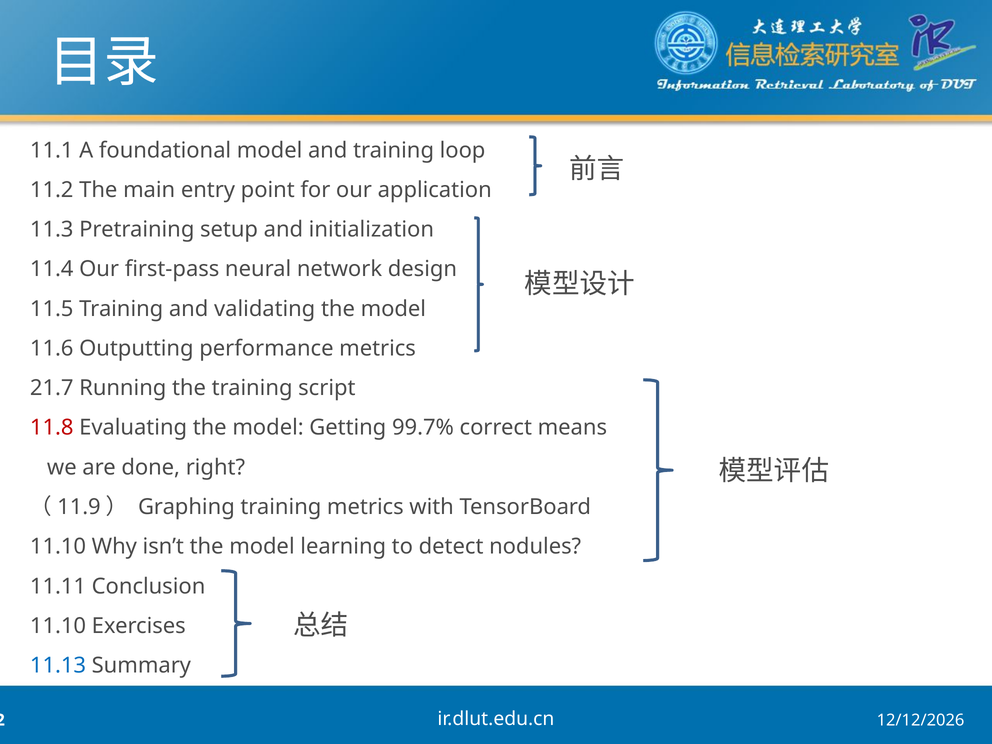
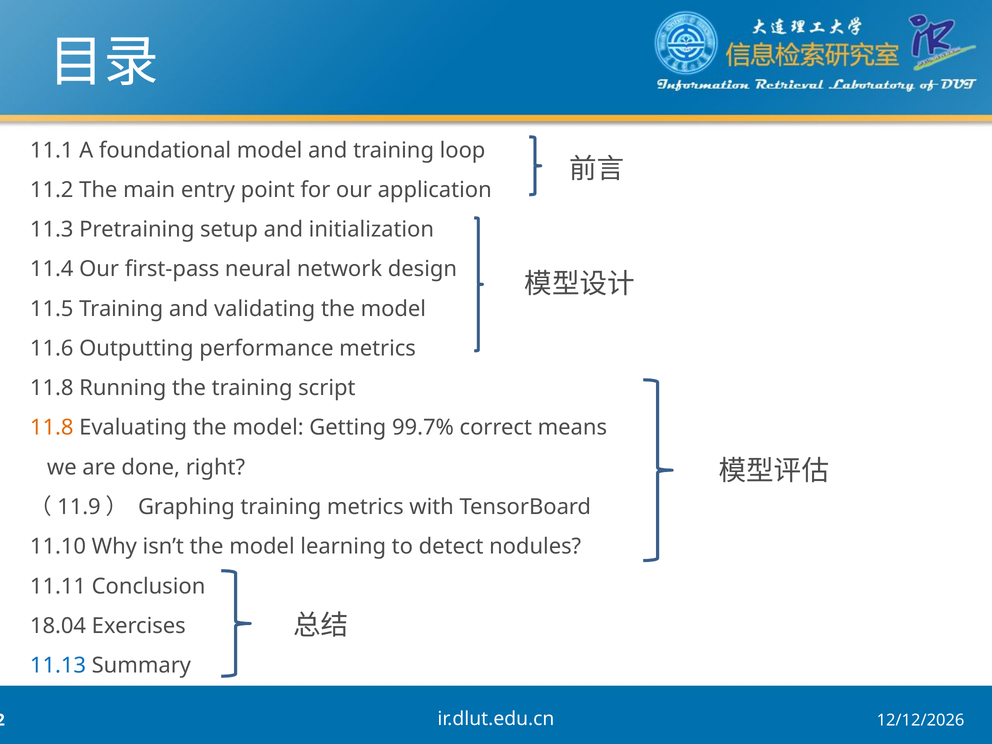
21.7 at (52, 388): 21.7 -> 11.8
11.8 at (52, 428) colour: red -> orange
11.10 at (58, 626): 11.10 -> 18.04
